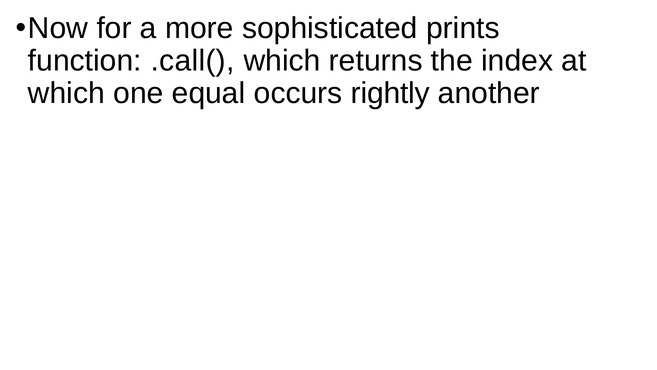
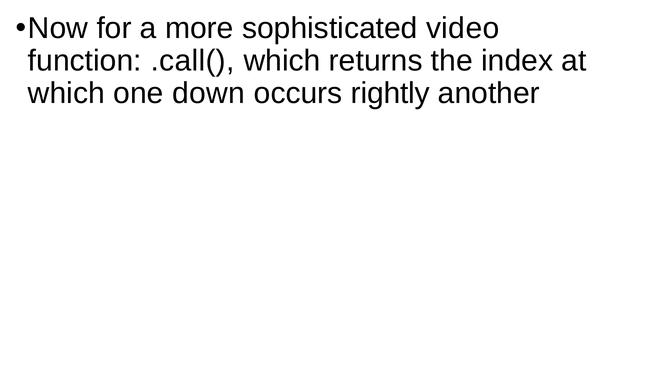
prints: prints -> video
equal: equal -> down
